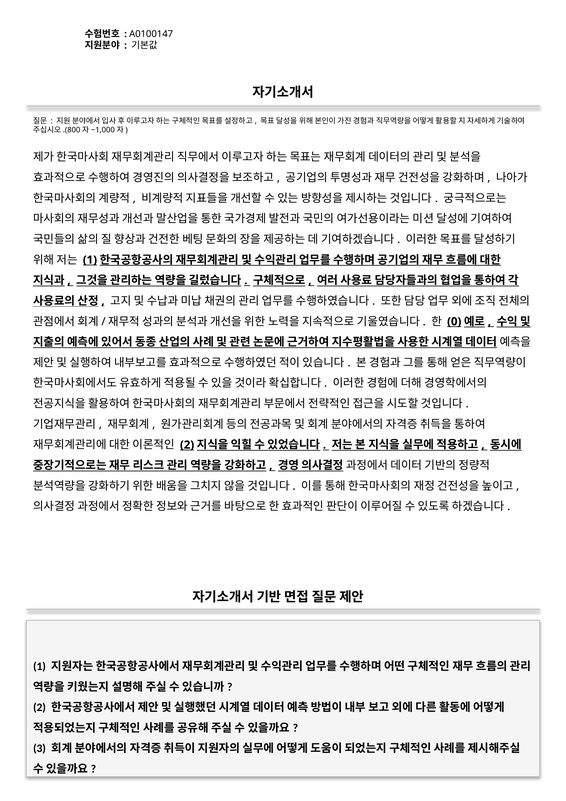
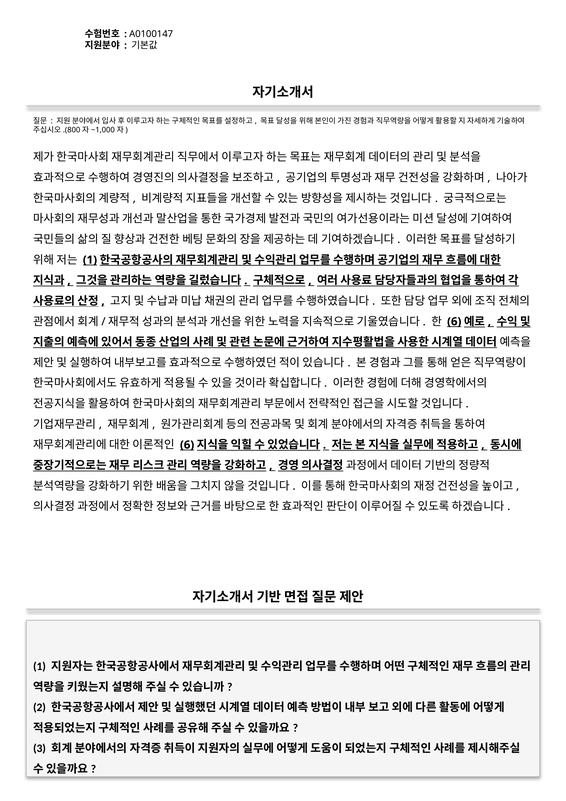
0 at (454, 321): 0 -> 6
2 at (187, 445): 2 -> 6
